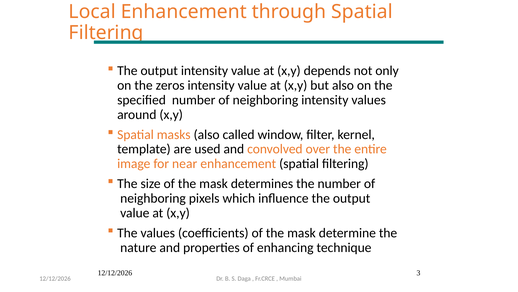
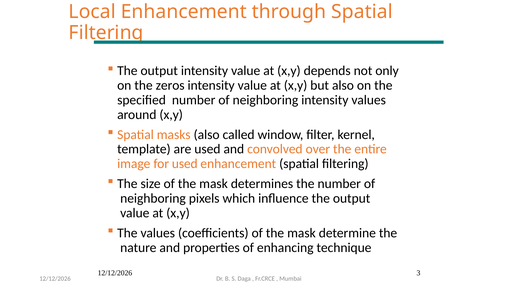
for near: near -> used
